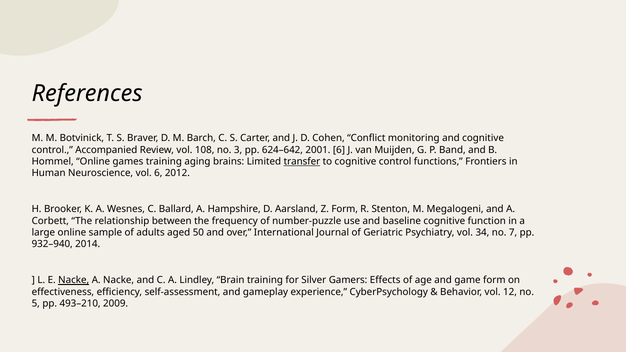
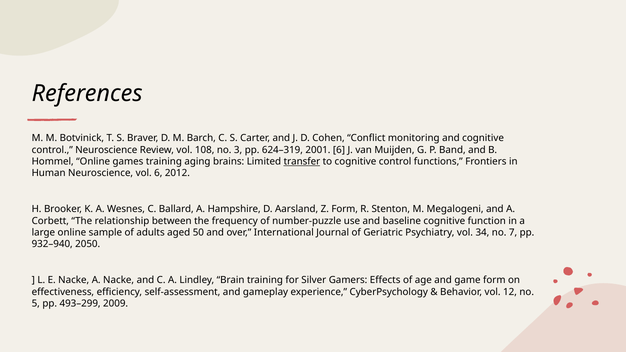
control Accompanied: Accompanied -> Neuroscience
624–642: 624–642 -> 624–319
2014: 2014 -> 2050
Nacke at (74, 280) underline: present -> none
493–210: 493–210 -> 493–299
